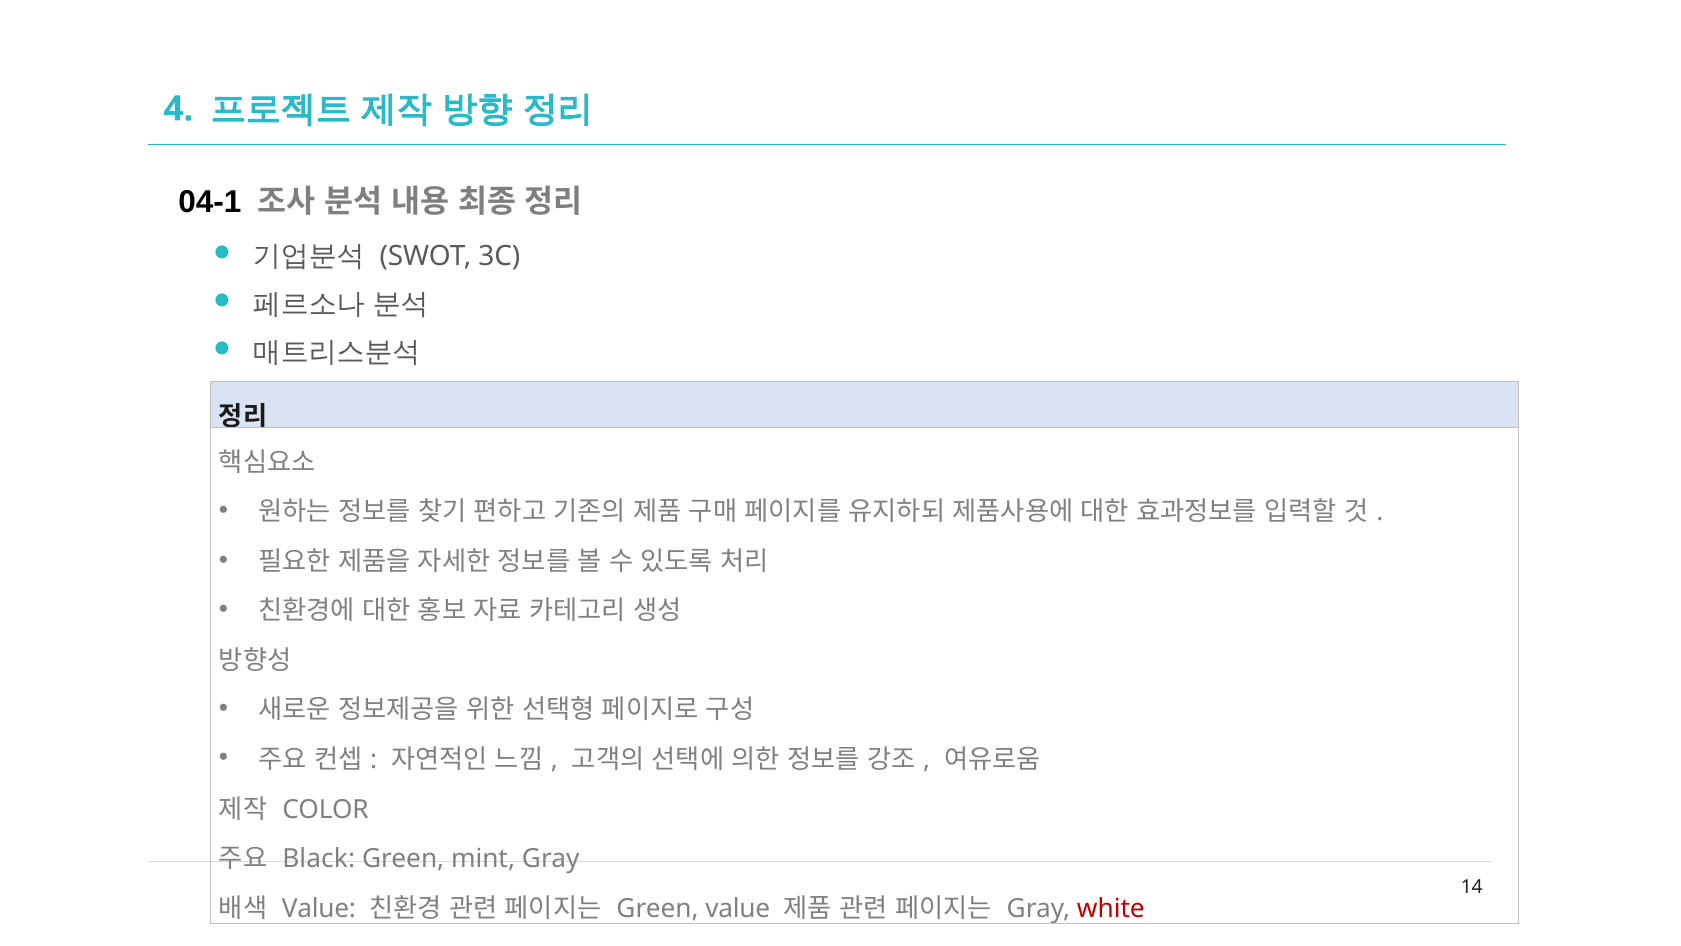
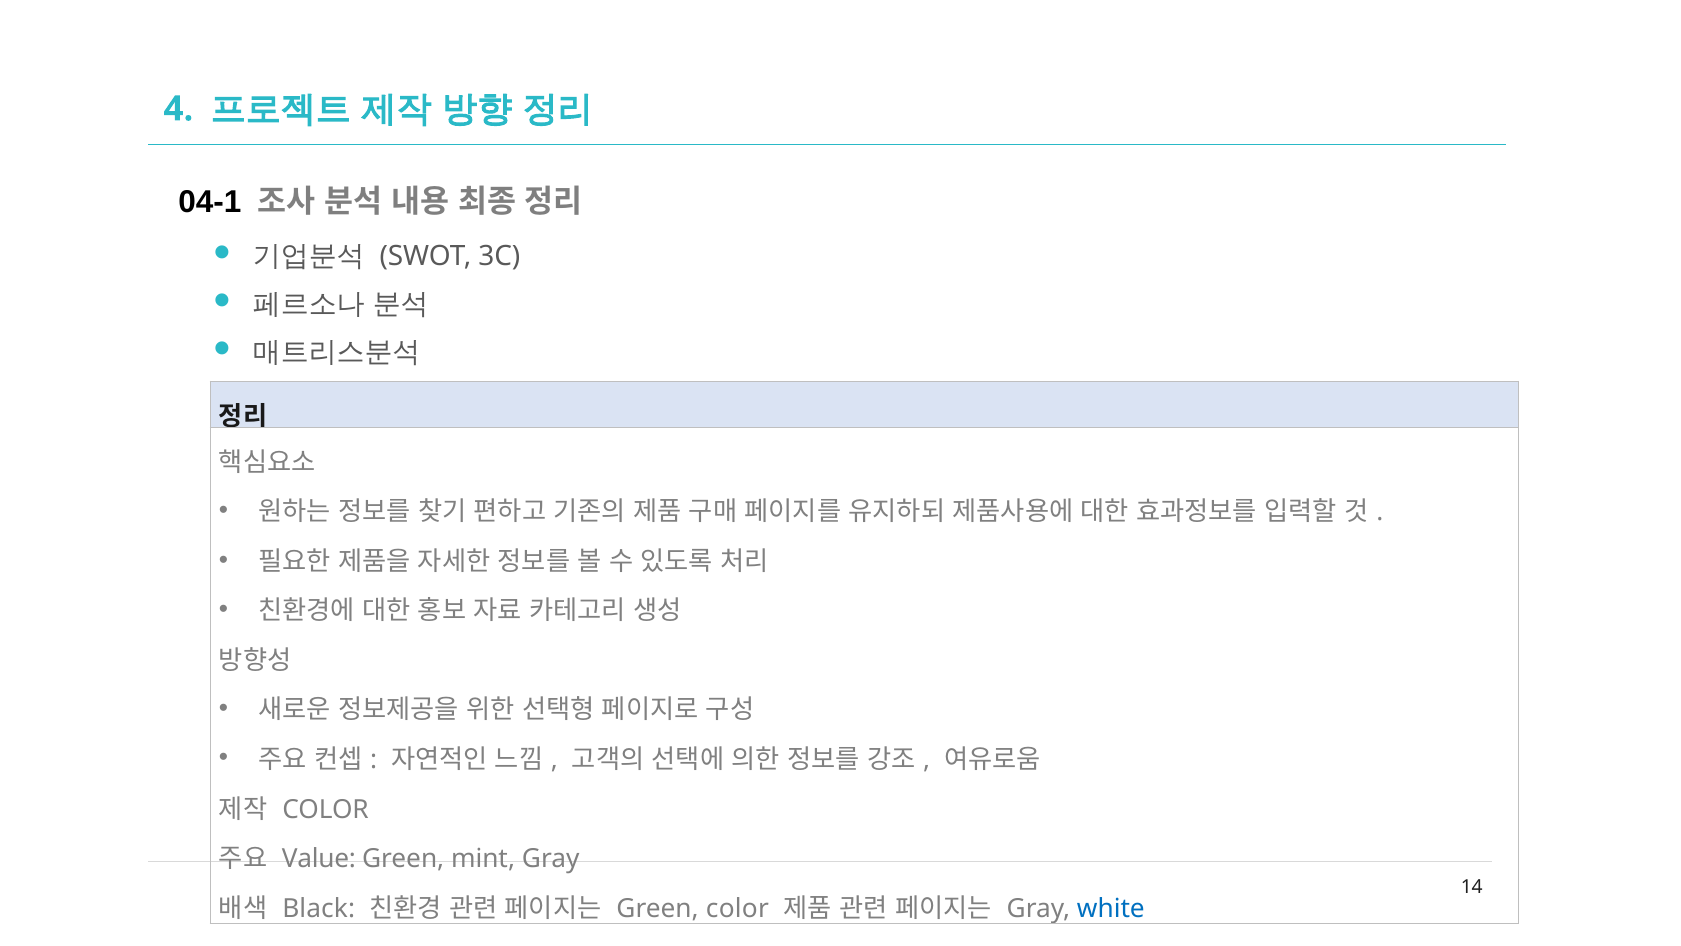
Black: Black -> Value
Value at (319, 908): Value -> Black
Green value: value -> color
white colour: red -> blue
